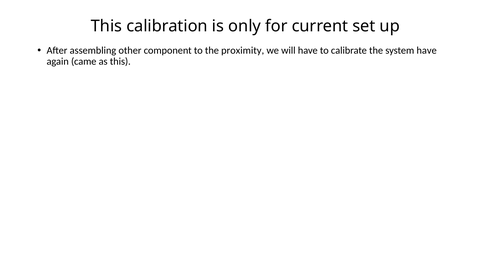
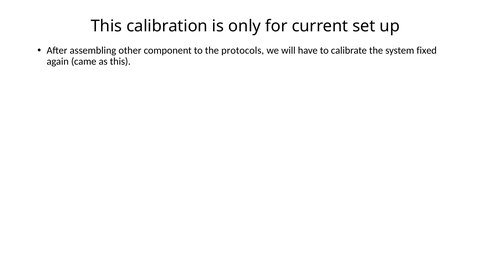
proximity: proximity -> protocols
system have: have -> fixed
